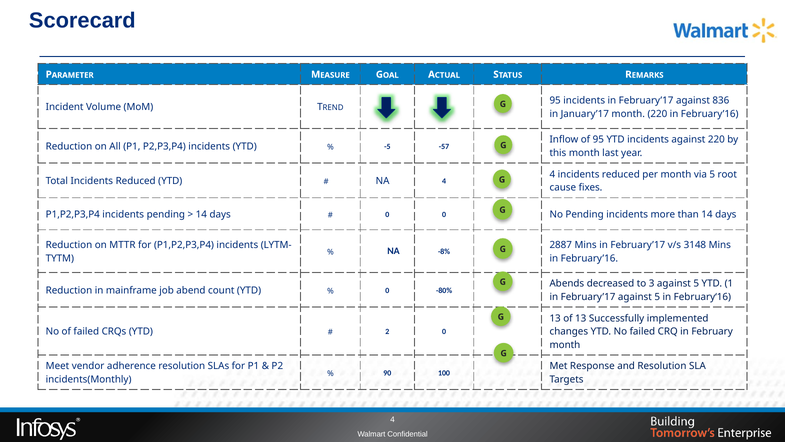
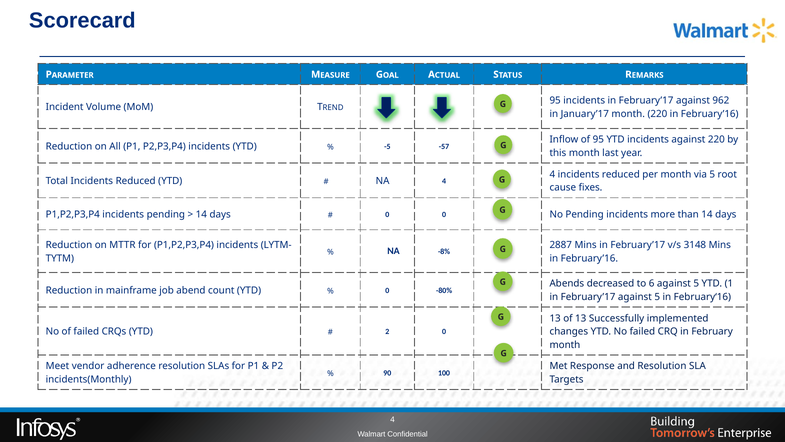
836: 836 -> 962
3: 3 -> 6
